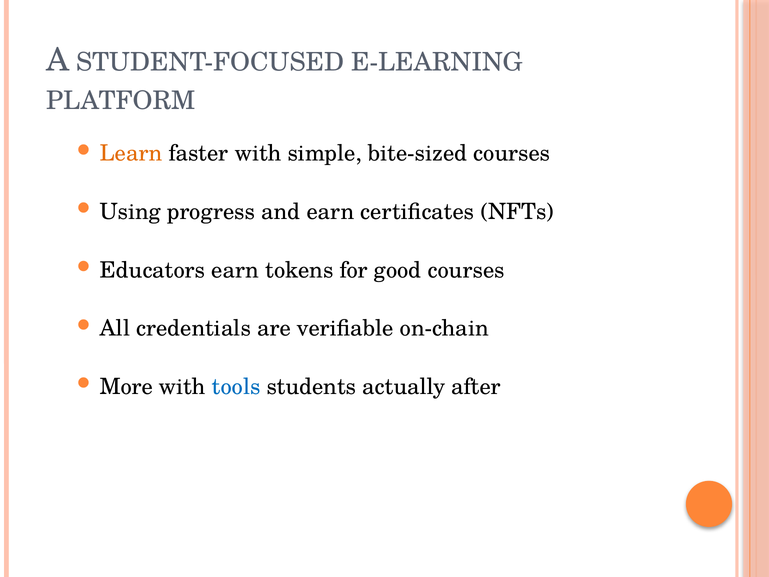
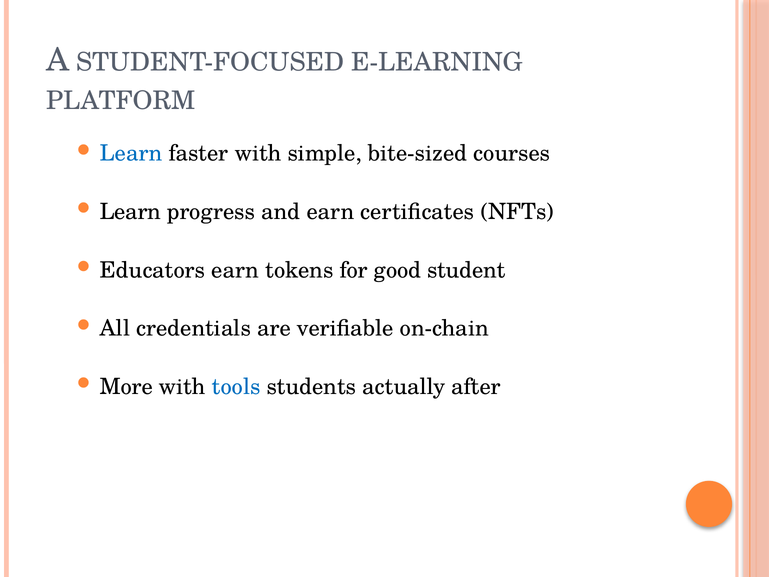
Learn at (131, 153) colour: orange -> blue
Using at (130, 212): Using -> Learn
good courses: courses -> student
